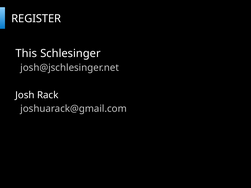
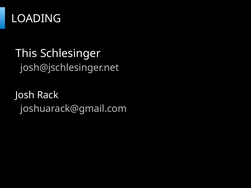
REGISTER: REGISTER -> LOADING
